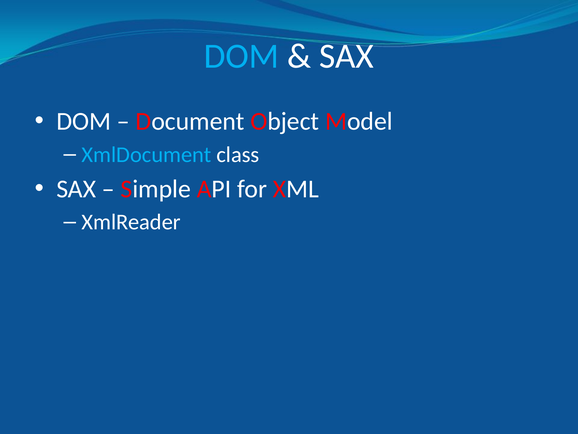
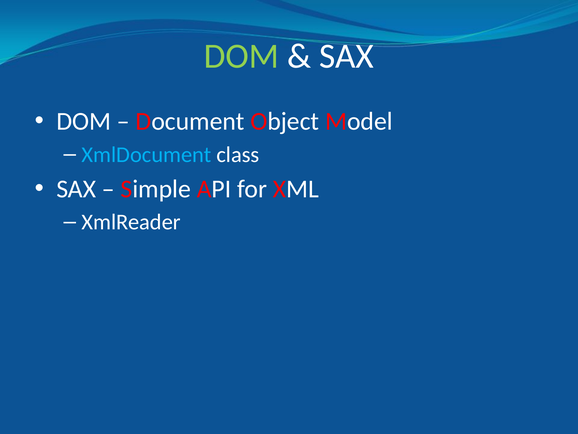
DOM at (242, 56) colour: light blue -> light green
